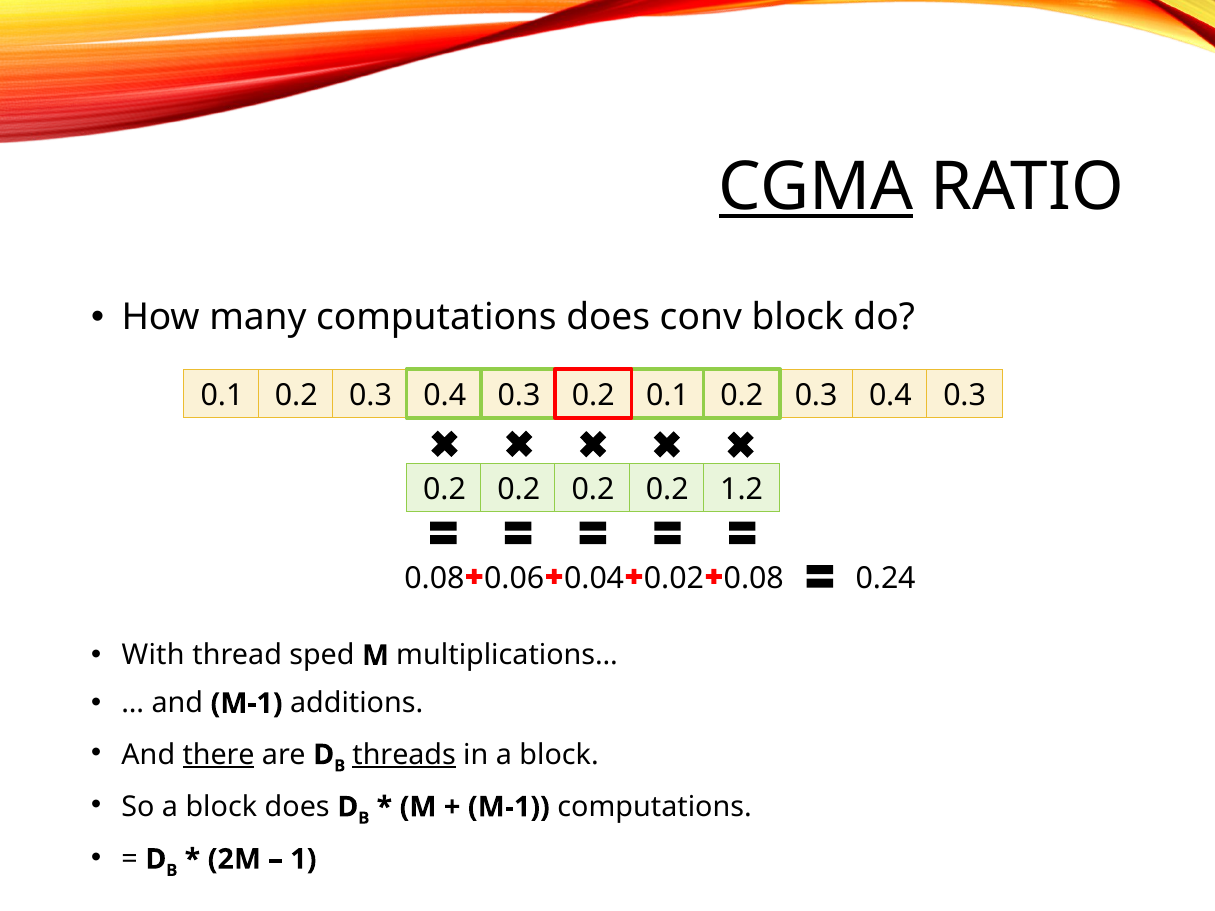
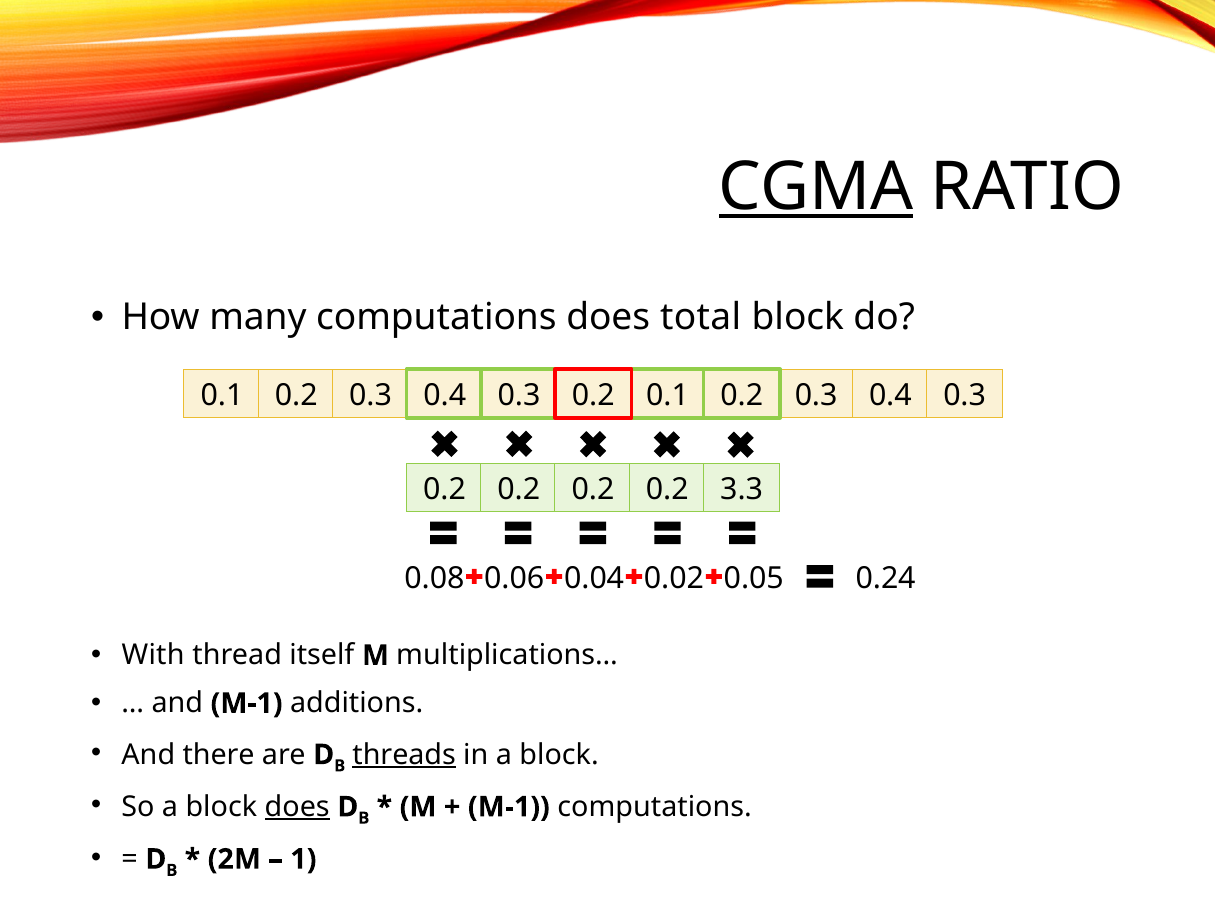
conv: conv -> total
1.2: 1.2 -> 3.3
0.02 0.08: 0.08 -> 0.05
sped: sped -> itself
there underline: present -> none
does at (297, 807) underline: none -> present
